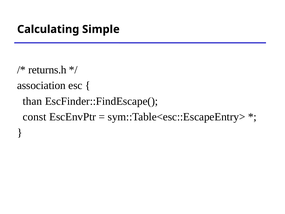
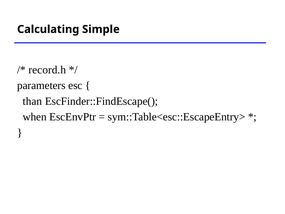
returns.h: returns.h -> record.h
association: association -> parameters
const: const -> when
